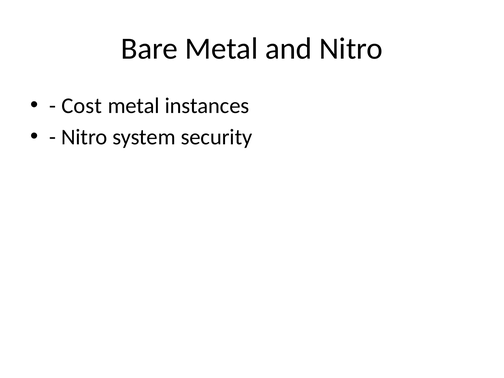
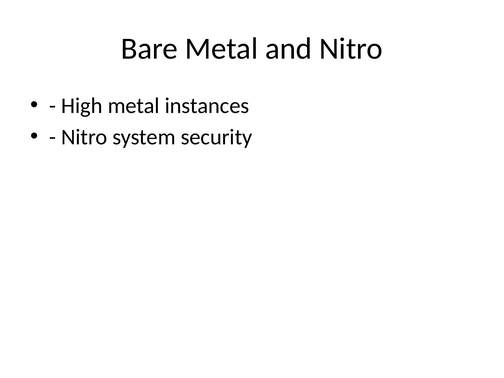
Cost: Cost -> High
